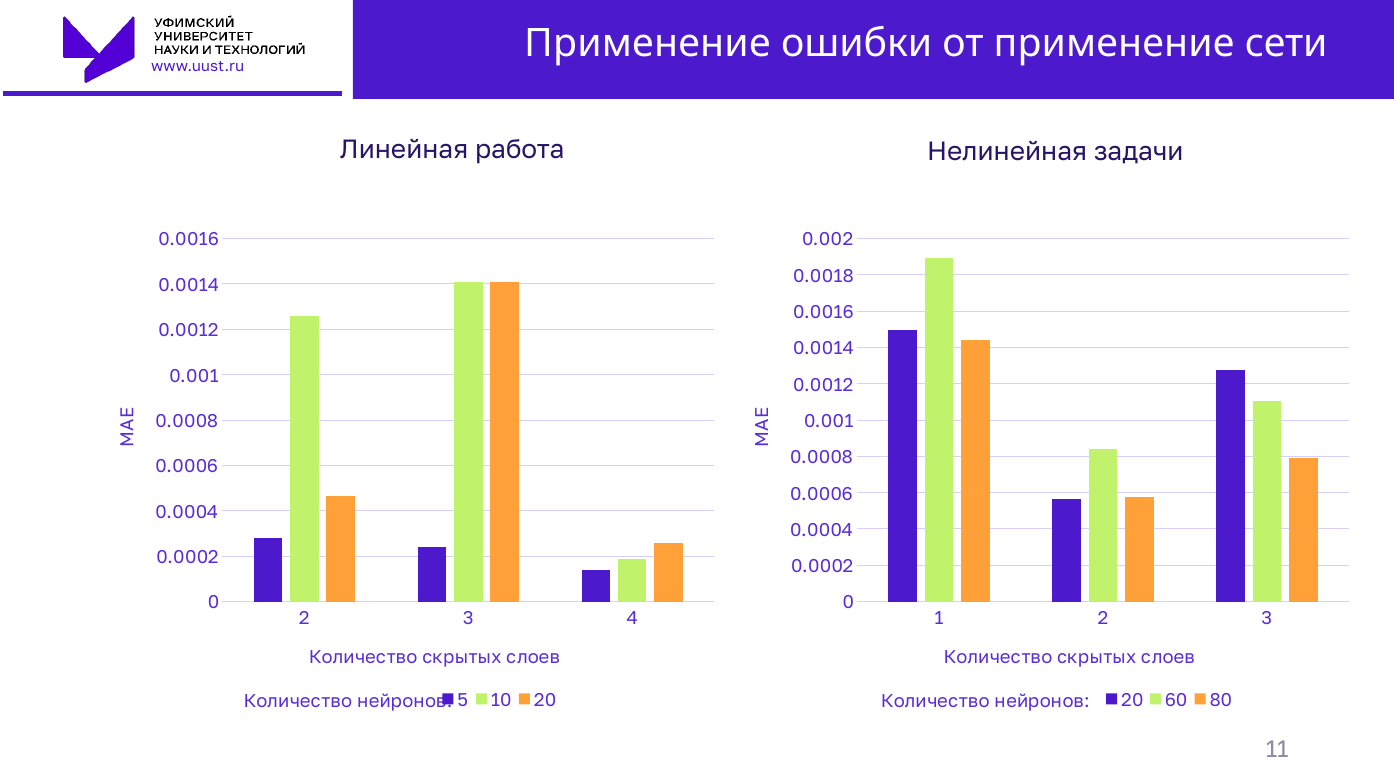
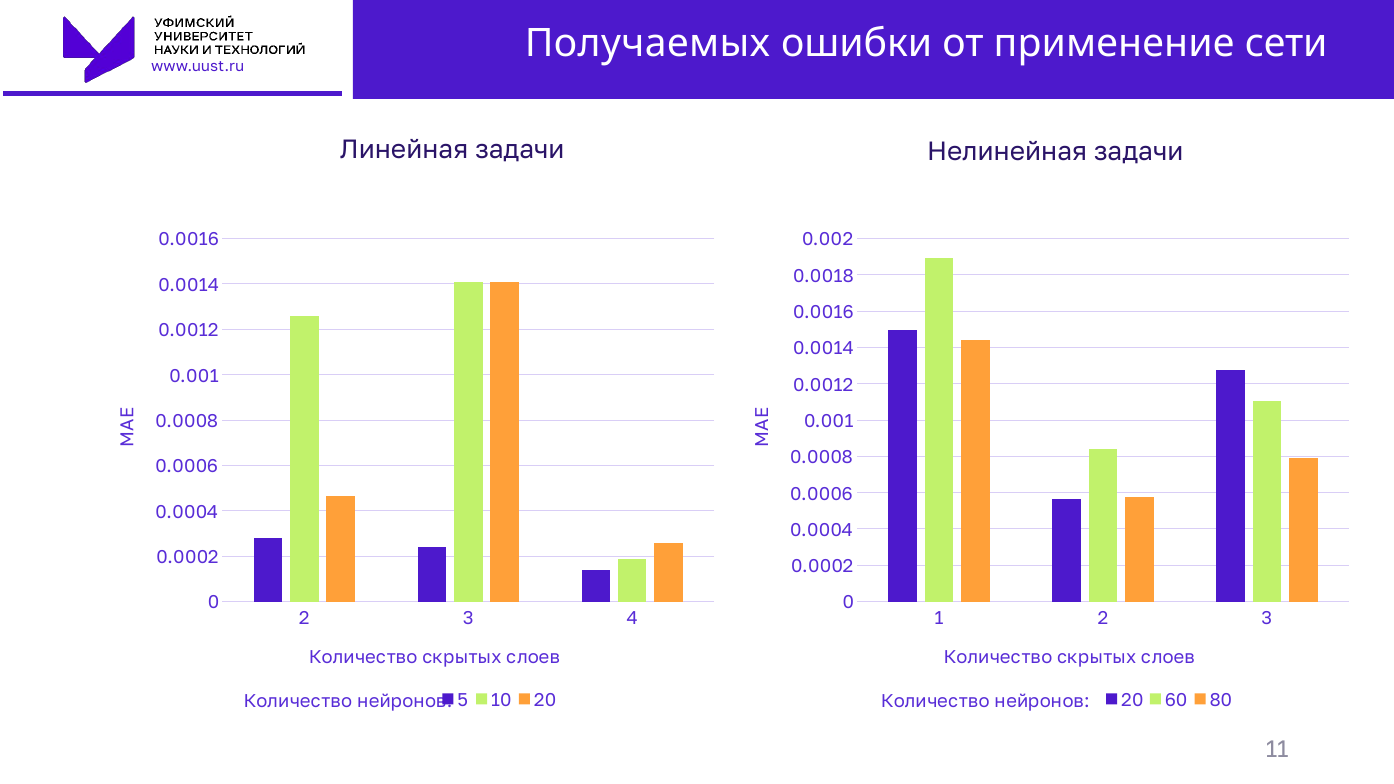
Применение at (647, 43): Применение -> Получаемых
Линейная работа: работа -> задачи
